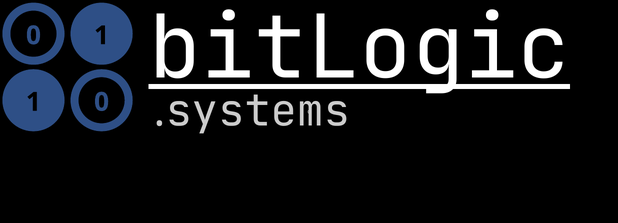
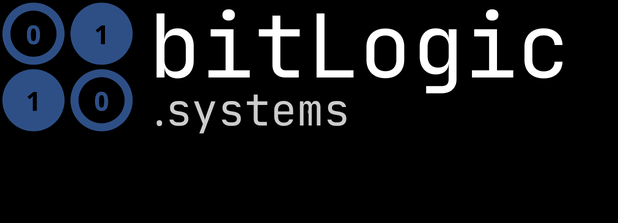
bitLogic underline: present -> none
